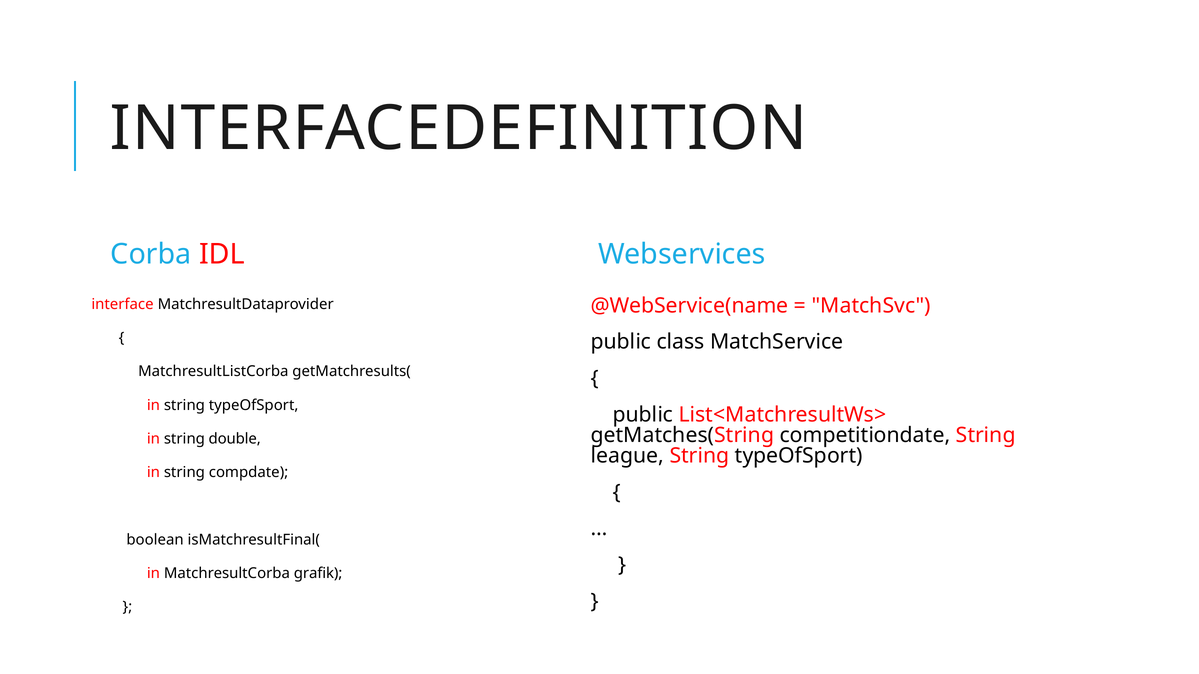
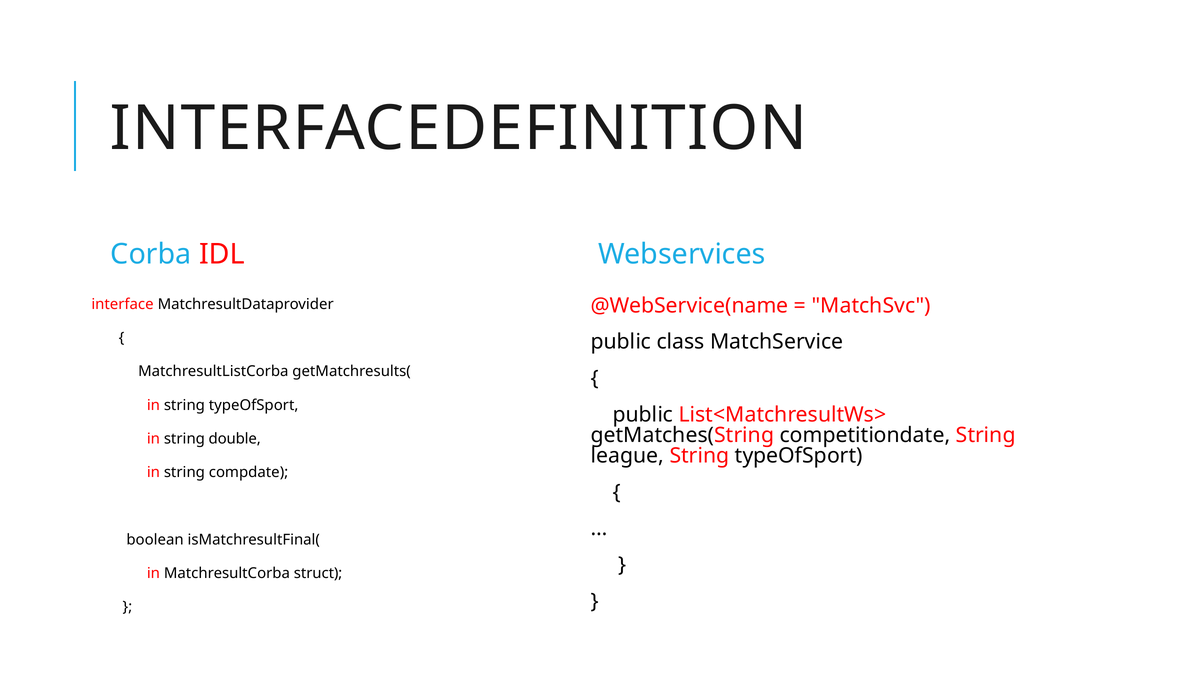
grafik: grafik -> struct
